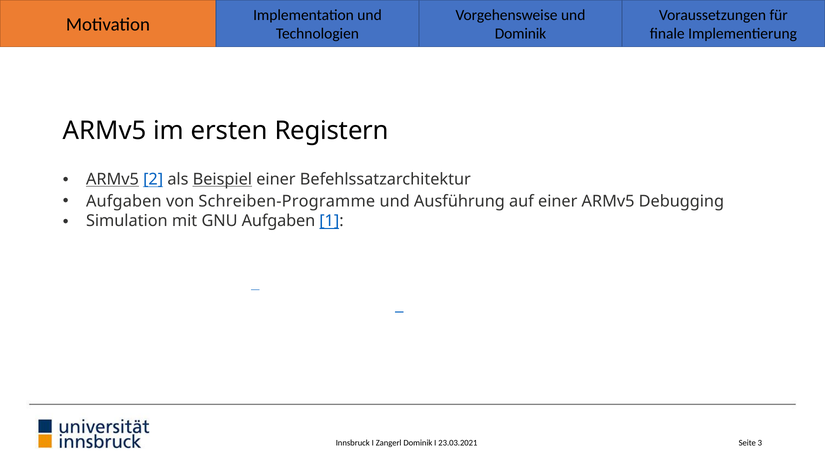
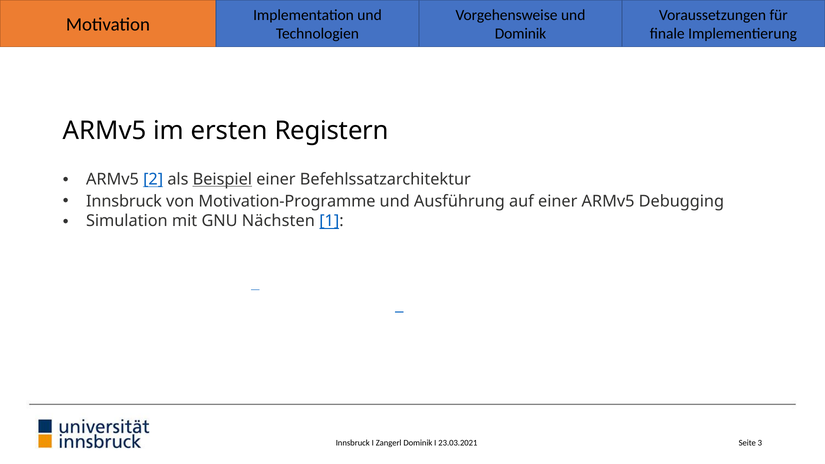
ARMv5 at (112, 179) underline: present -> none
Aufgaben at (124, 201): Aufgaben -> Innsbruck
Schreiben-Programme: Schreiben-Programme -> Motivation-Programme
GNU Aufgaben: Aufgaben -> Nächsten
